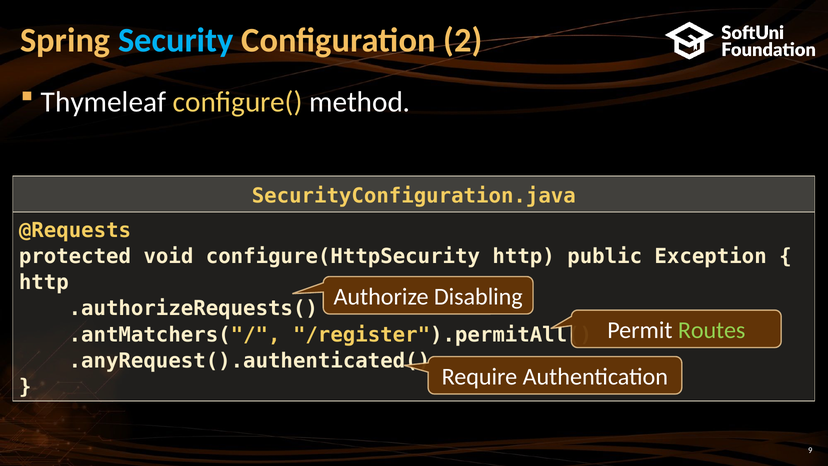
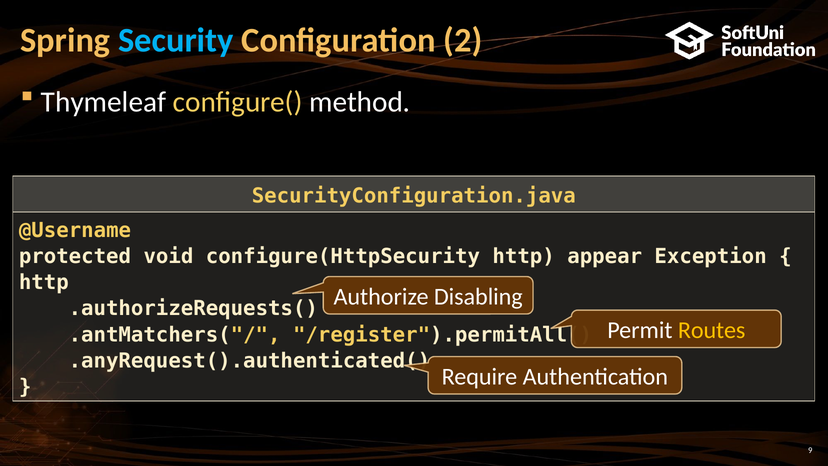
@Requests: @Requests -> @Username
public: public -> appear
Routes colour: light green -> yellow
